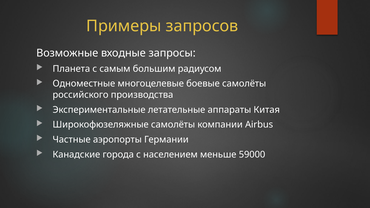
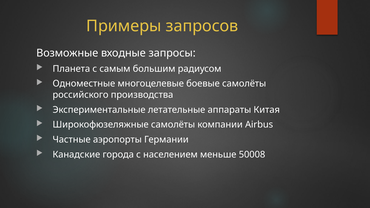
59000: 59000 -> 50008
